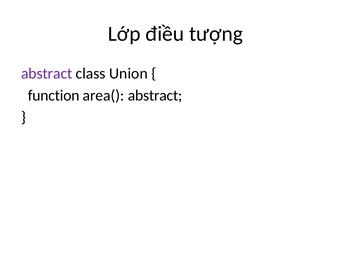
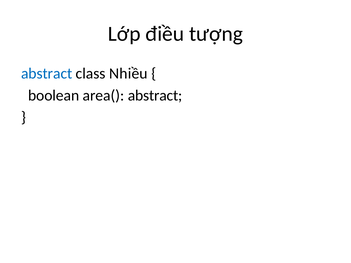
abstract at (47, 74) colour: purple -> blue
Union: Union -> Nhiều
function: function -> boolean
